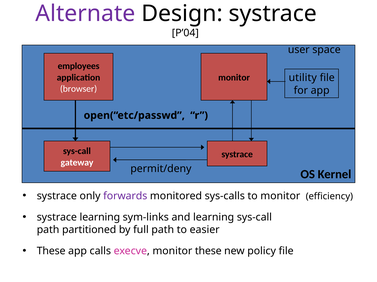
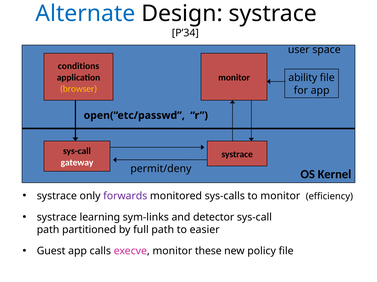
Alternate colour: purple -> blue
P’04: P’04 -> P’34
employees: employees -> conditions
utility: utility -> ability
browser colour: white -> yellow
and learning: learning -> detector
These at (51, 252): These -> Guest
